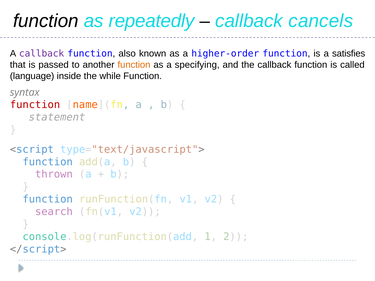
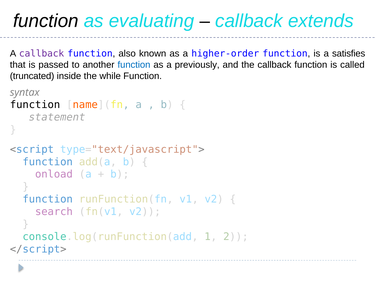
repeatedly: repeatedly -> evaluating
cancels: cancels -> extends
function at (134, 65) colour: orange -> blue
specifying: specifying -> previously
language: language -> truncated
function at (35, 105) colour: red -> black
thrown: thrown -> onload
